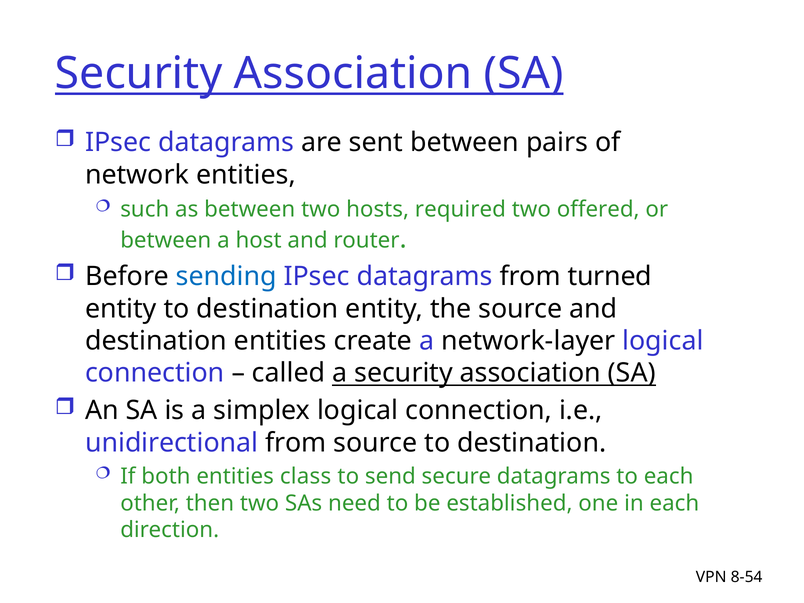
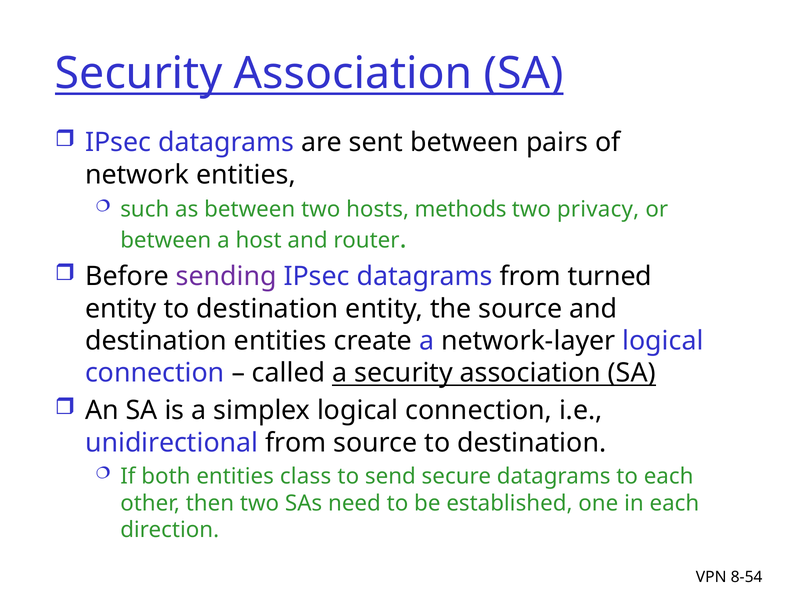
required: required -> methods
offered: offered -> privacy
sending colour: blue -> purple
